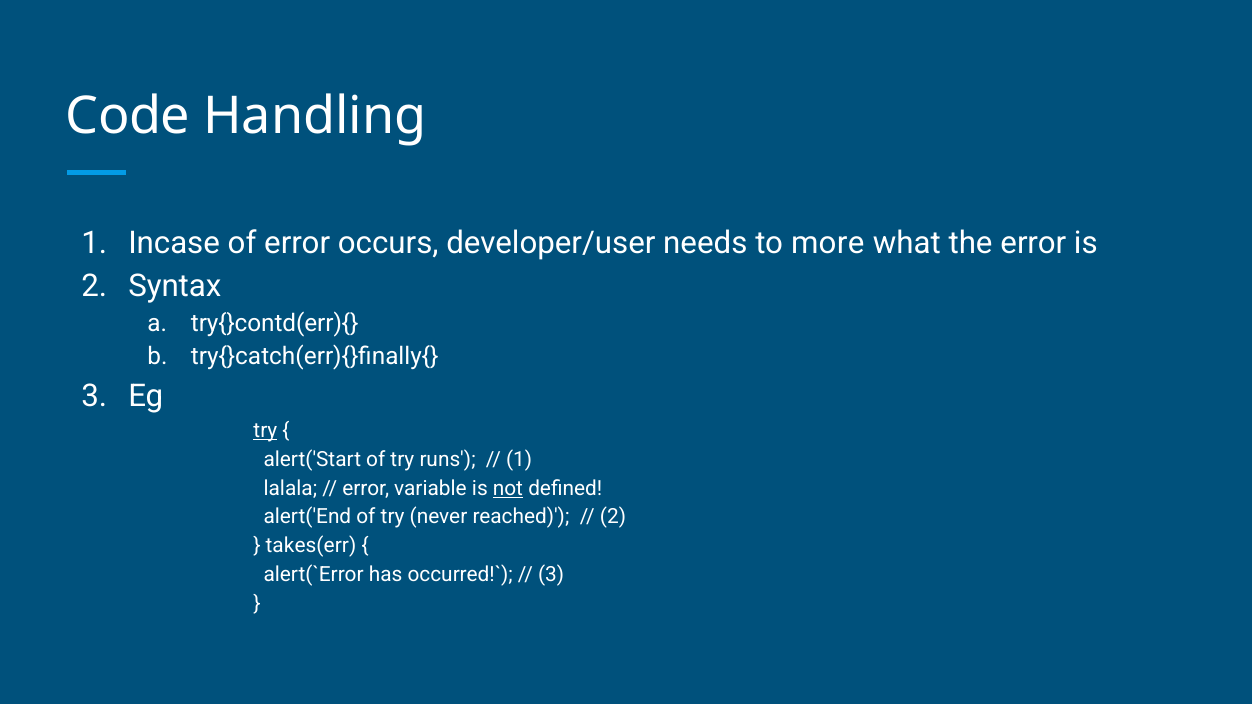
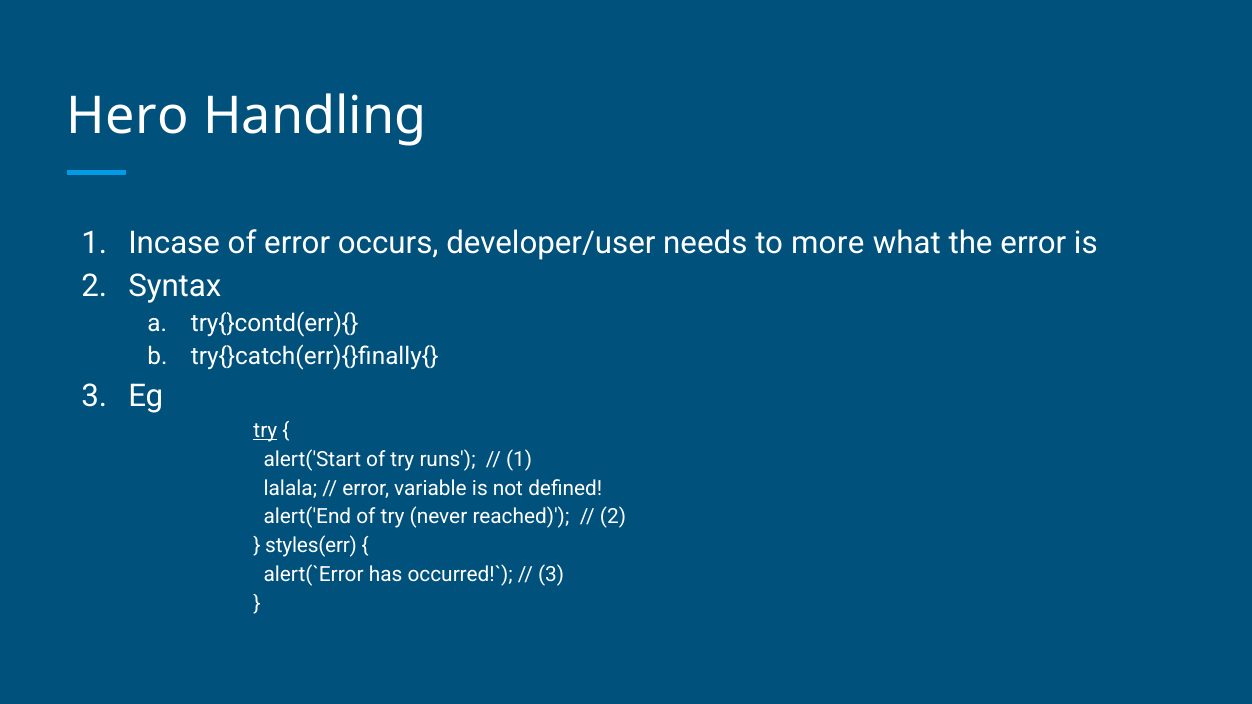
Code: Code -> Hero
not underline: present -> none
takes(err: takes(err -> styles(err
